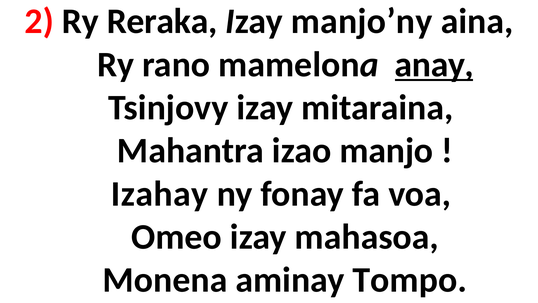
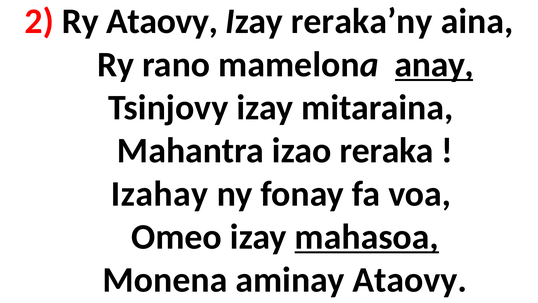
Ry Reraka: Reraka -> Ataovy
manjo’ny: manjo’ny -> reraka’ny
manjo: manjo -> reraka
mahasoa underline: none -> present
aminay Tompo: Tompo -> Ataovy
